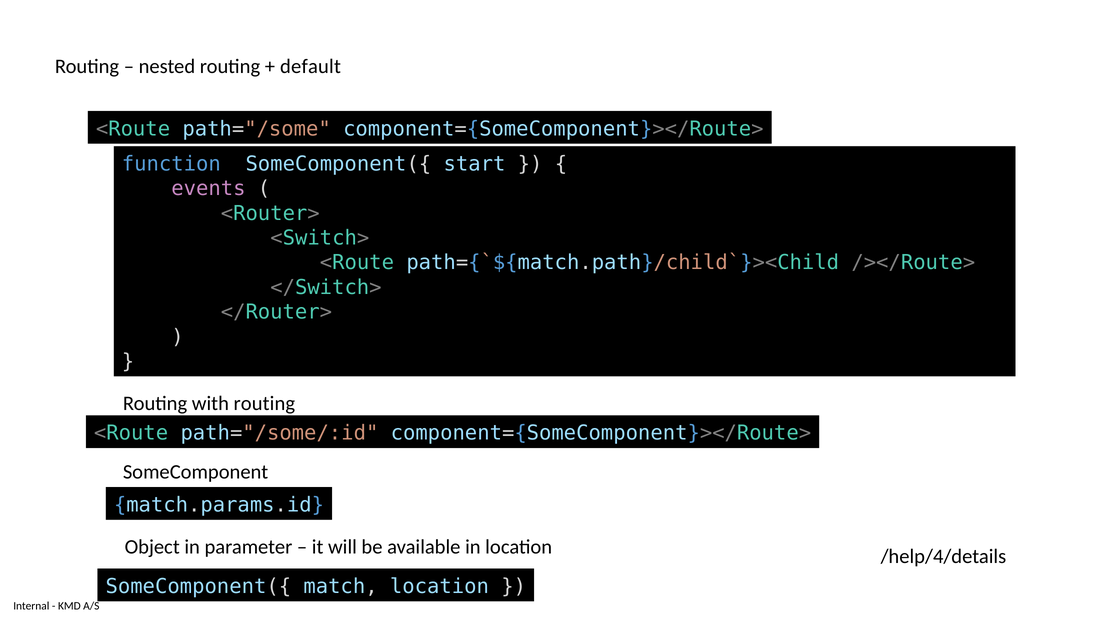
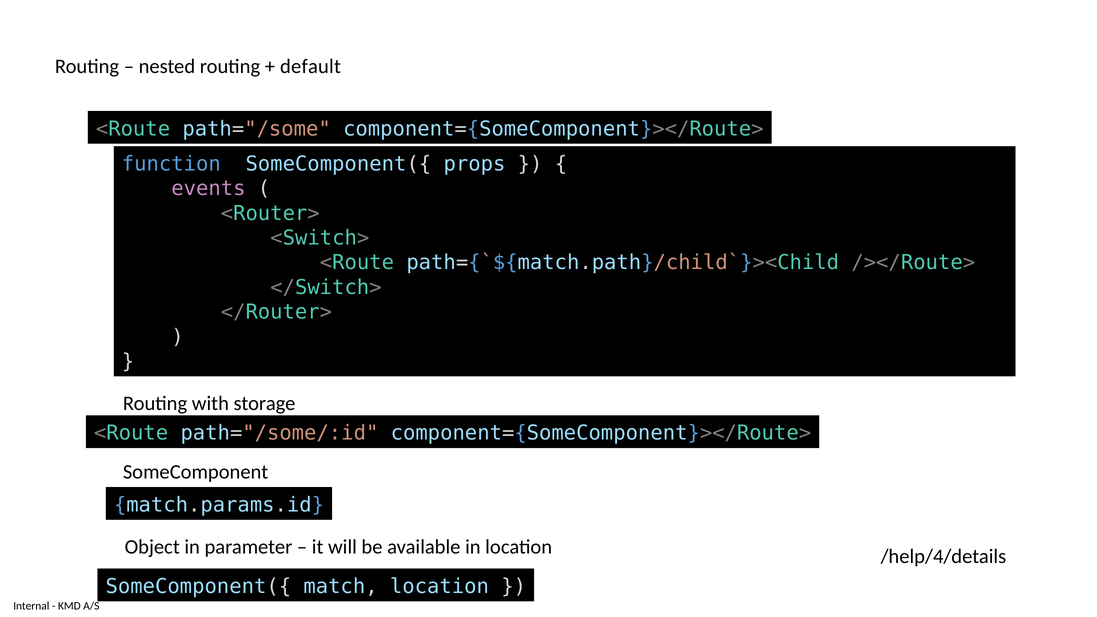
start: start -> props
with routing: routing -> storage
